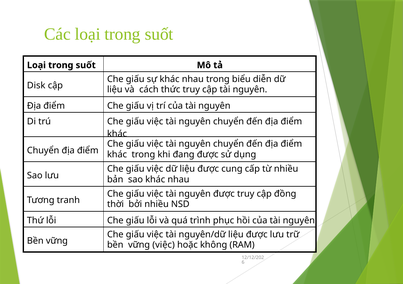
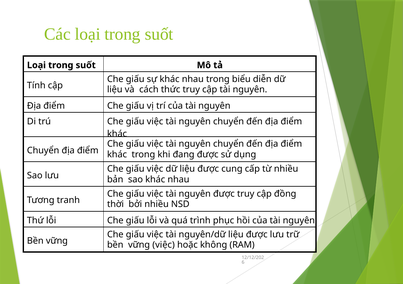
Disk: Disk -> Tính
